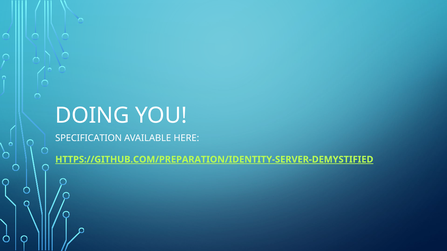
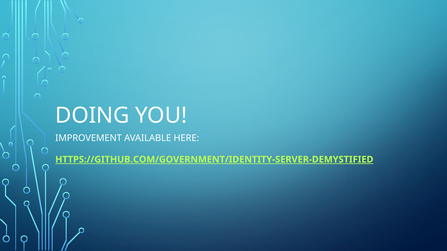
SPECIFICATION: SPECIFICATION -> IMPROVEMENT
HTTPS://GITHUB.COM/PREPARATION/IDENTITY-SERVER-DEMYSTIFIED: HTTPS://GITHUB.COM/PREPARATION/IDENTITY-SERVER-DEMYSTIFIED -> HTTPS://GITHUB.COM/GOVERNMENT/IDENTITY-SERVER-DEMYSTIFIED
